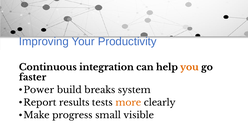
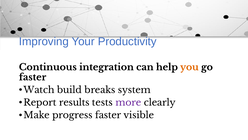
Power: Power -> Watch
more colour: orange -> purple
progress small: small -> faster
